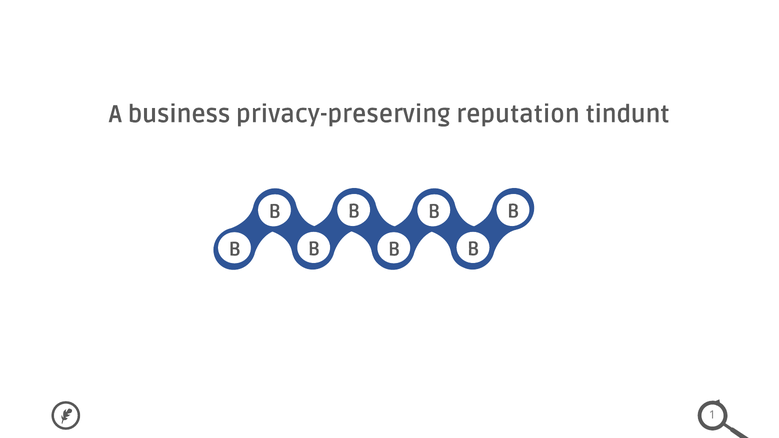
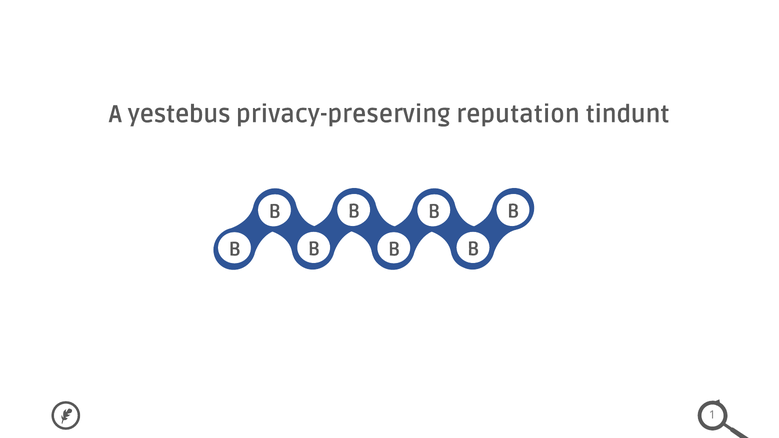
business: business -> yestebus
